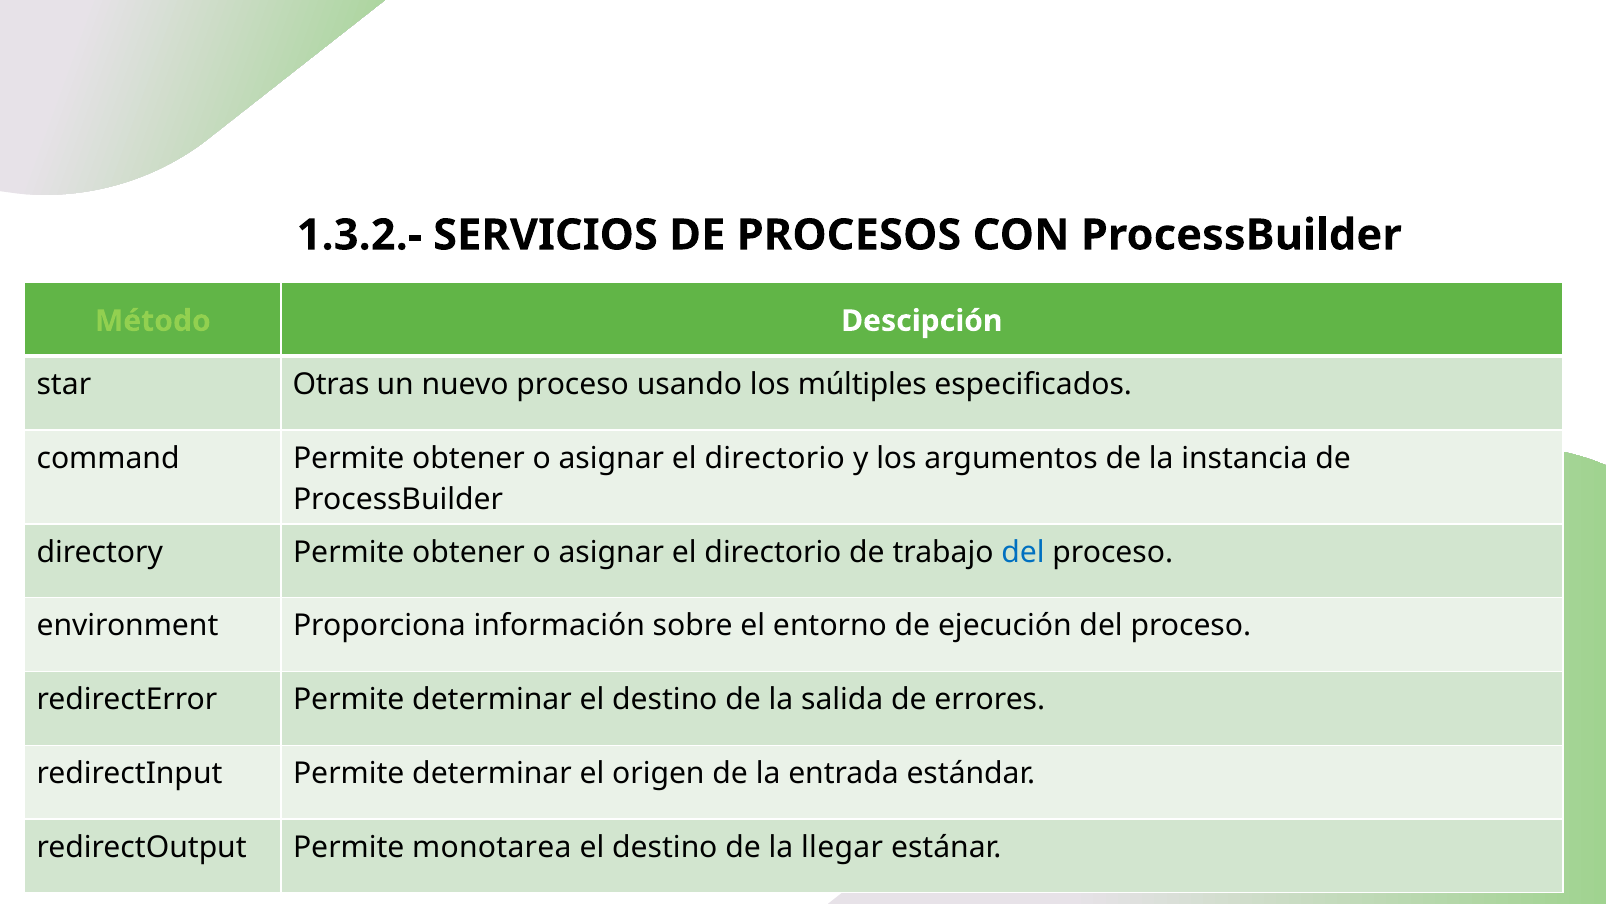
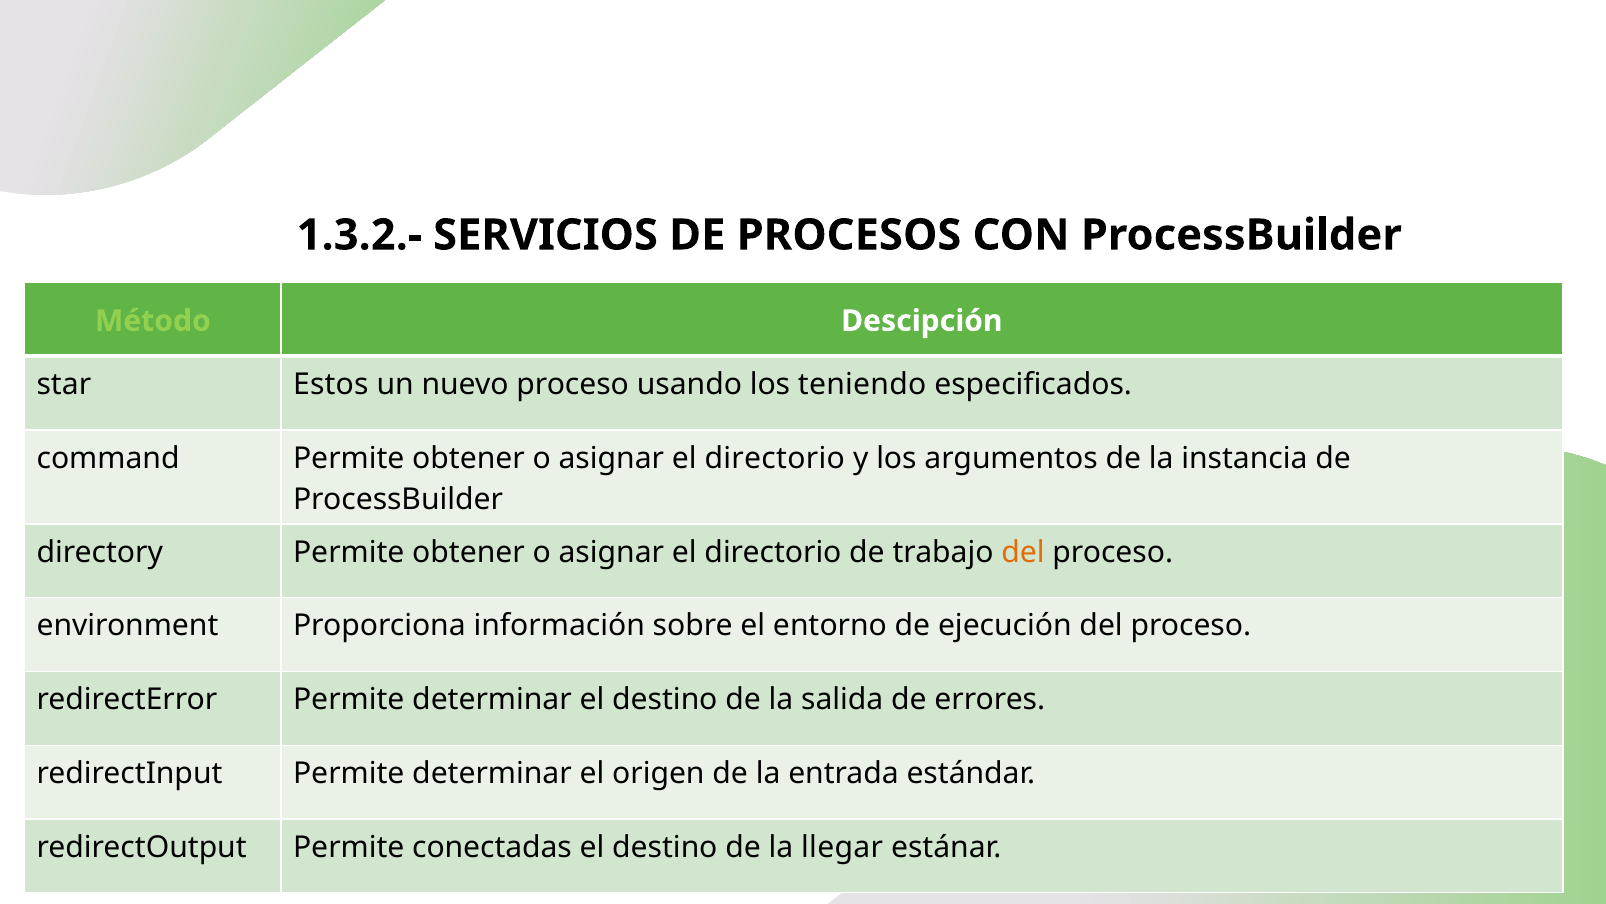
Otras: Otras -> Estos
múltiples: múltiples -> teniendo
del at (1023, 552) colour: blue -> orange
monotarea: monotarea -> conectadas
